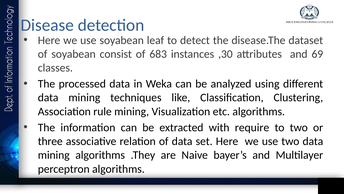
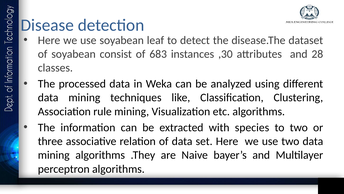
69: 69 -> 28
require: require -> species
